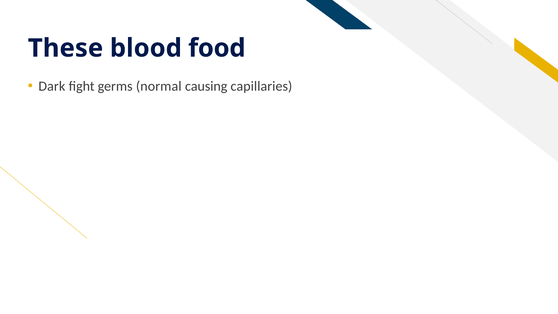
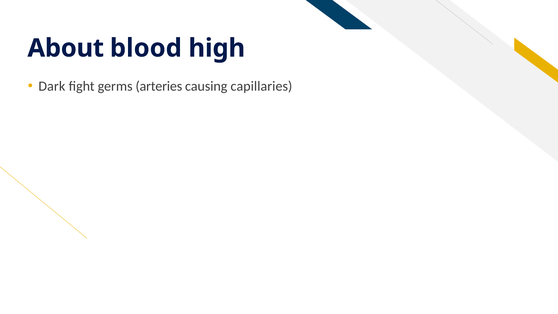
These: These -> About
food: food -> high
normal: normal -> arteries
